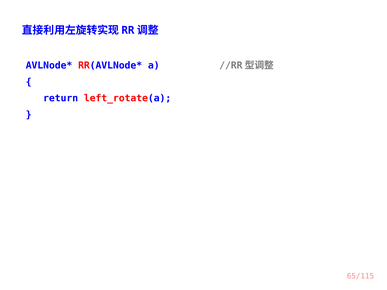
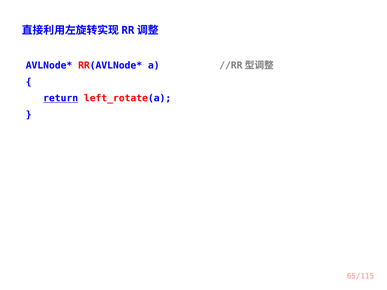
return underline: none -> present
